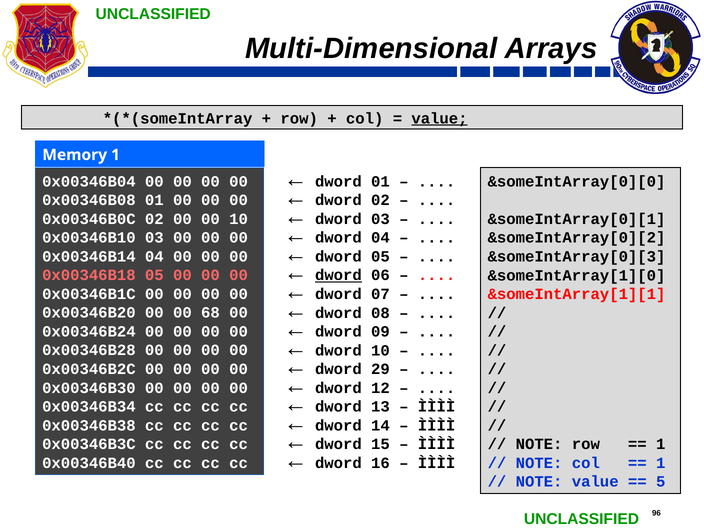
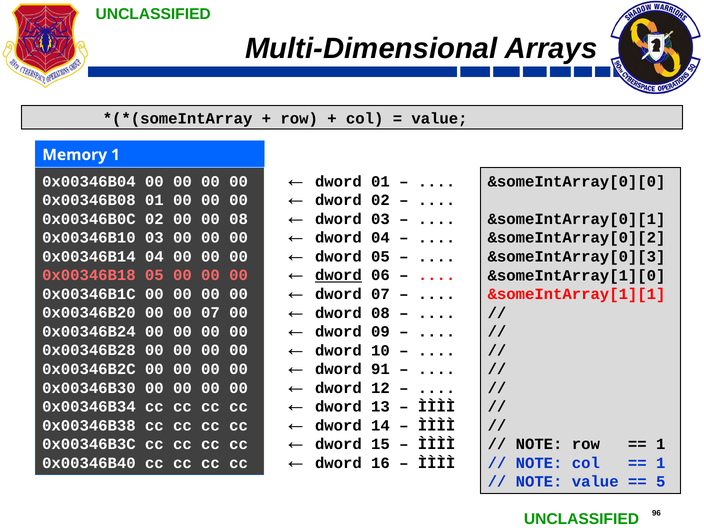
value at (439, 118) underline: present -> none
00 10: 10 -> 08
00 68: 68 -> 07
29: 29 -> 91
